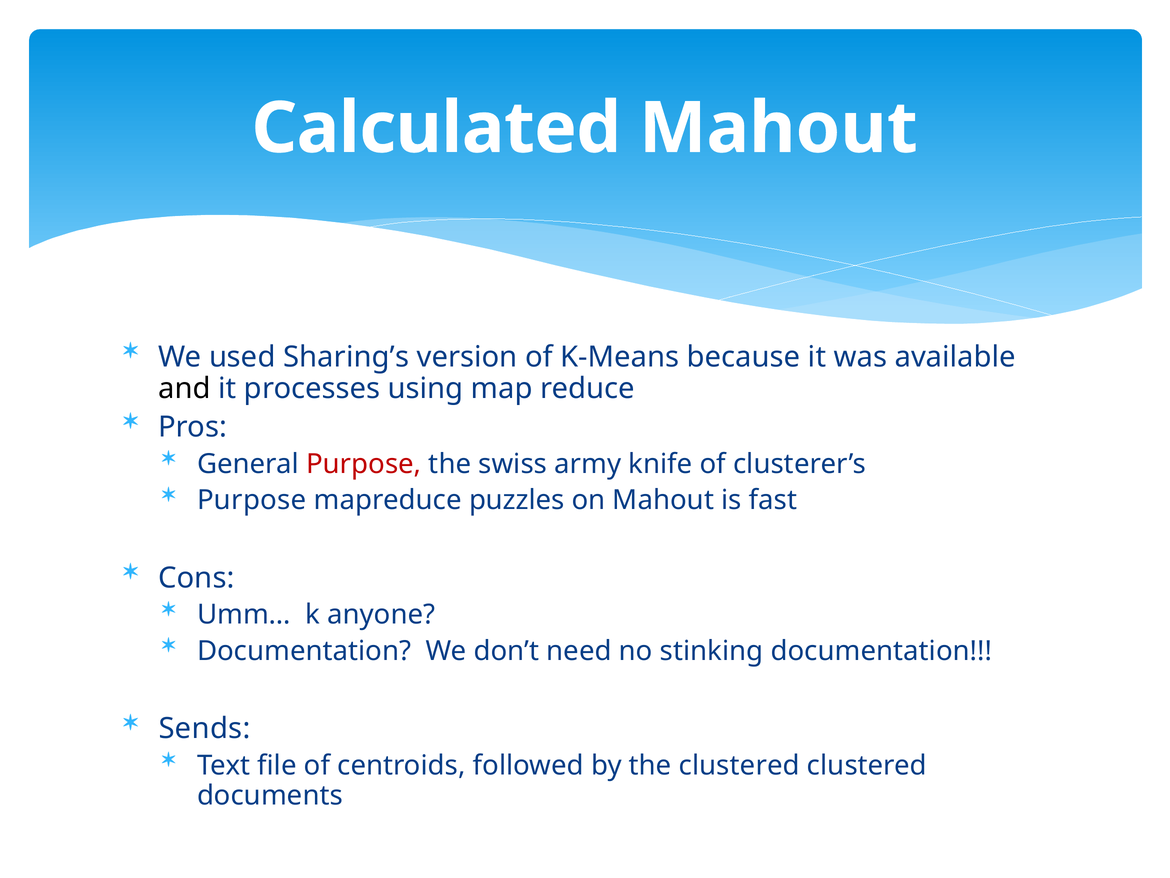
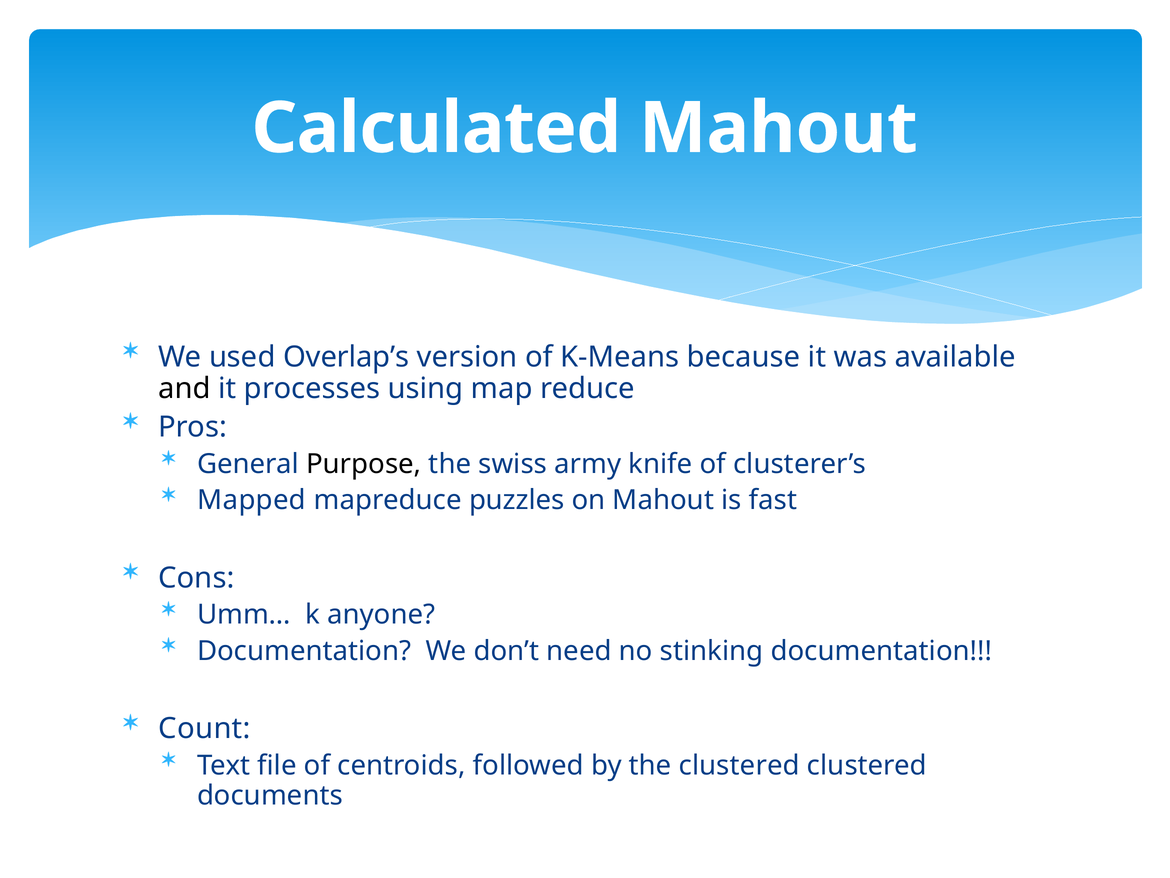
Sharing’s: Sharing’s -> Overlap’s
Purpose at (364, 464) colour: red -> black
Purpose at (252, 500): Purpose -> Mapped
Sends: Sends -> Count
